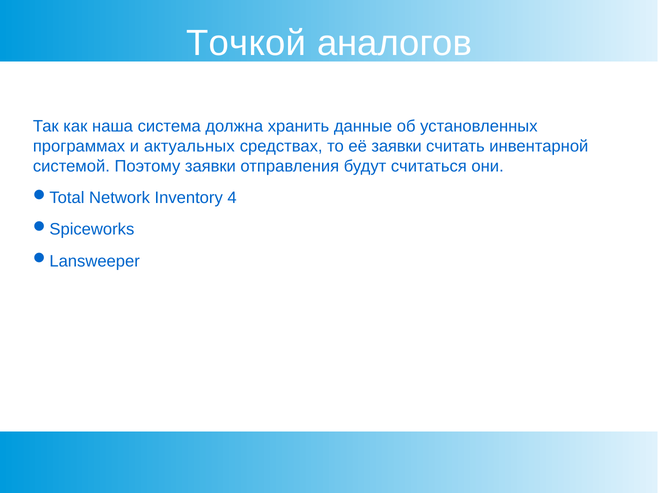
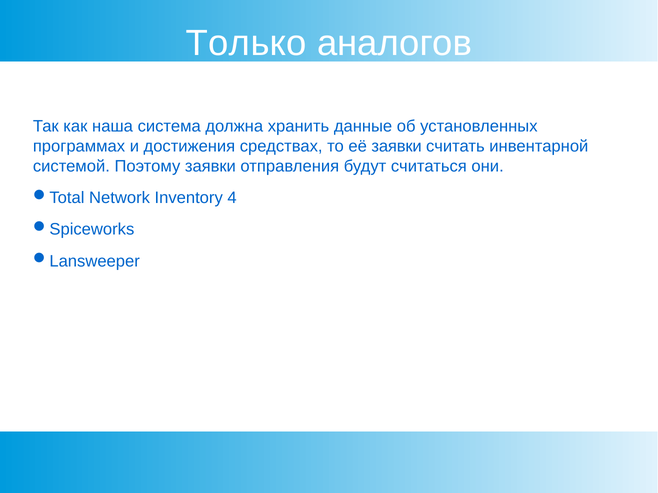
Точкой: Точкой -> Только
актуальных: актуальных -> достижения
